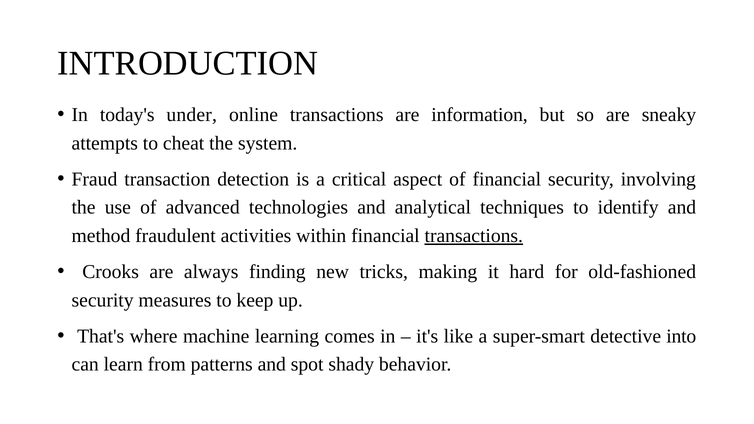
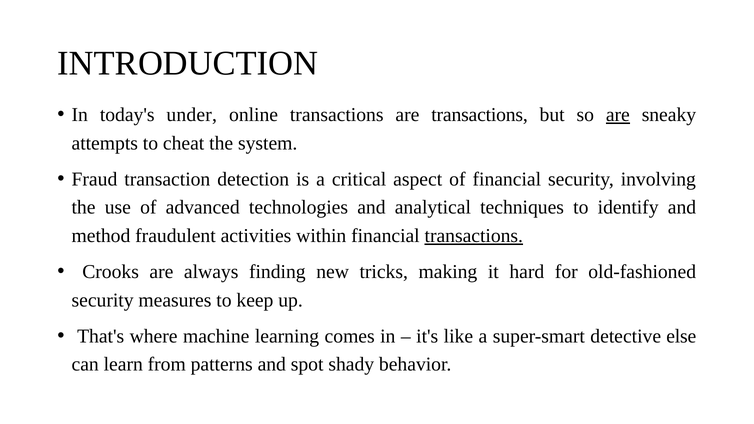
are information: information -> transactions
are at (618, 115) underline: none -> present
into: into -> else
